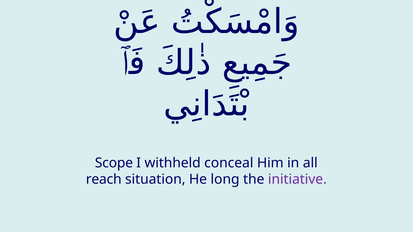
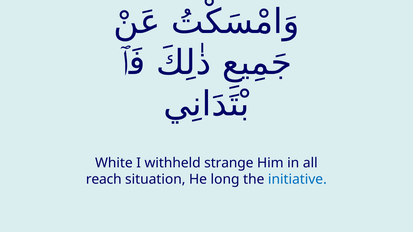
Scope: Scope -> White
conceal: conceal -> strange
initiative colour: purple -> blue
